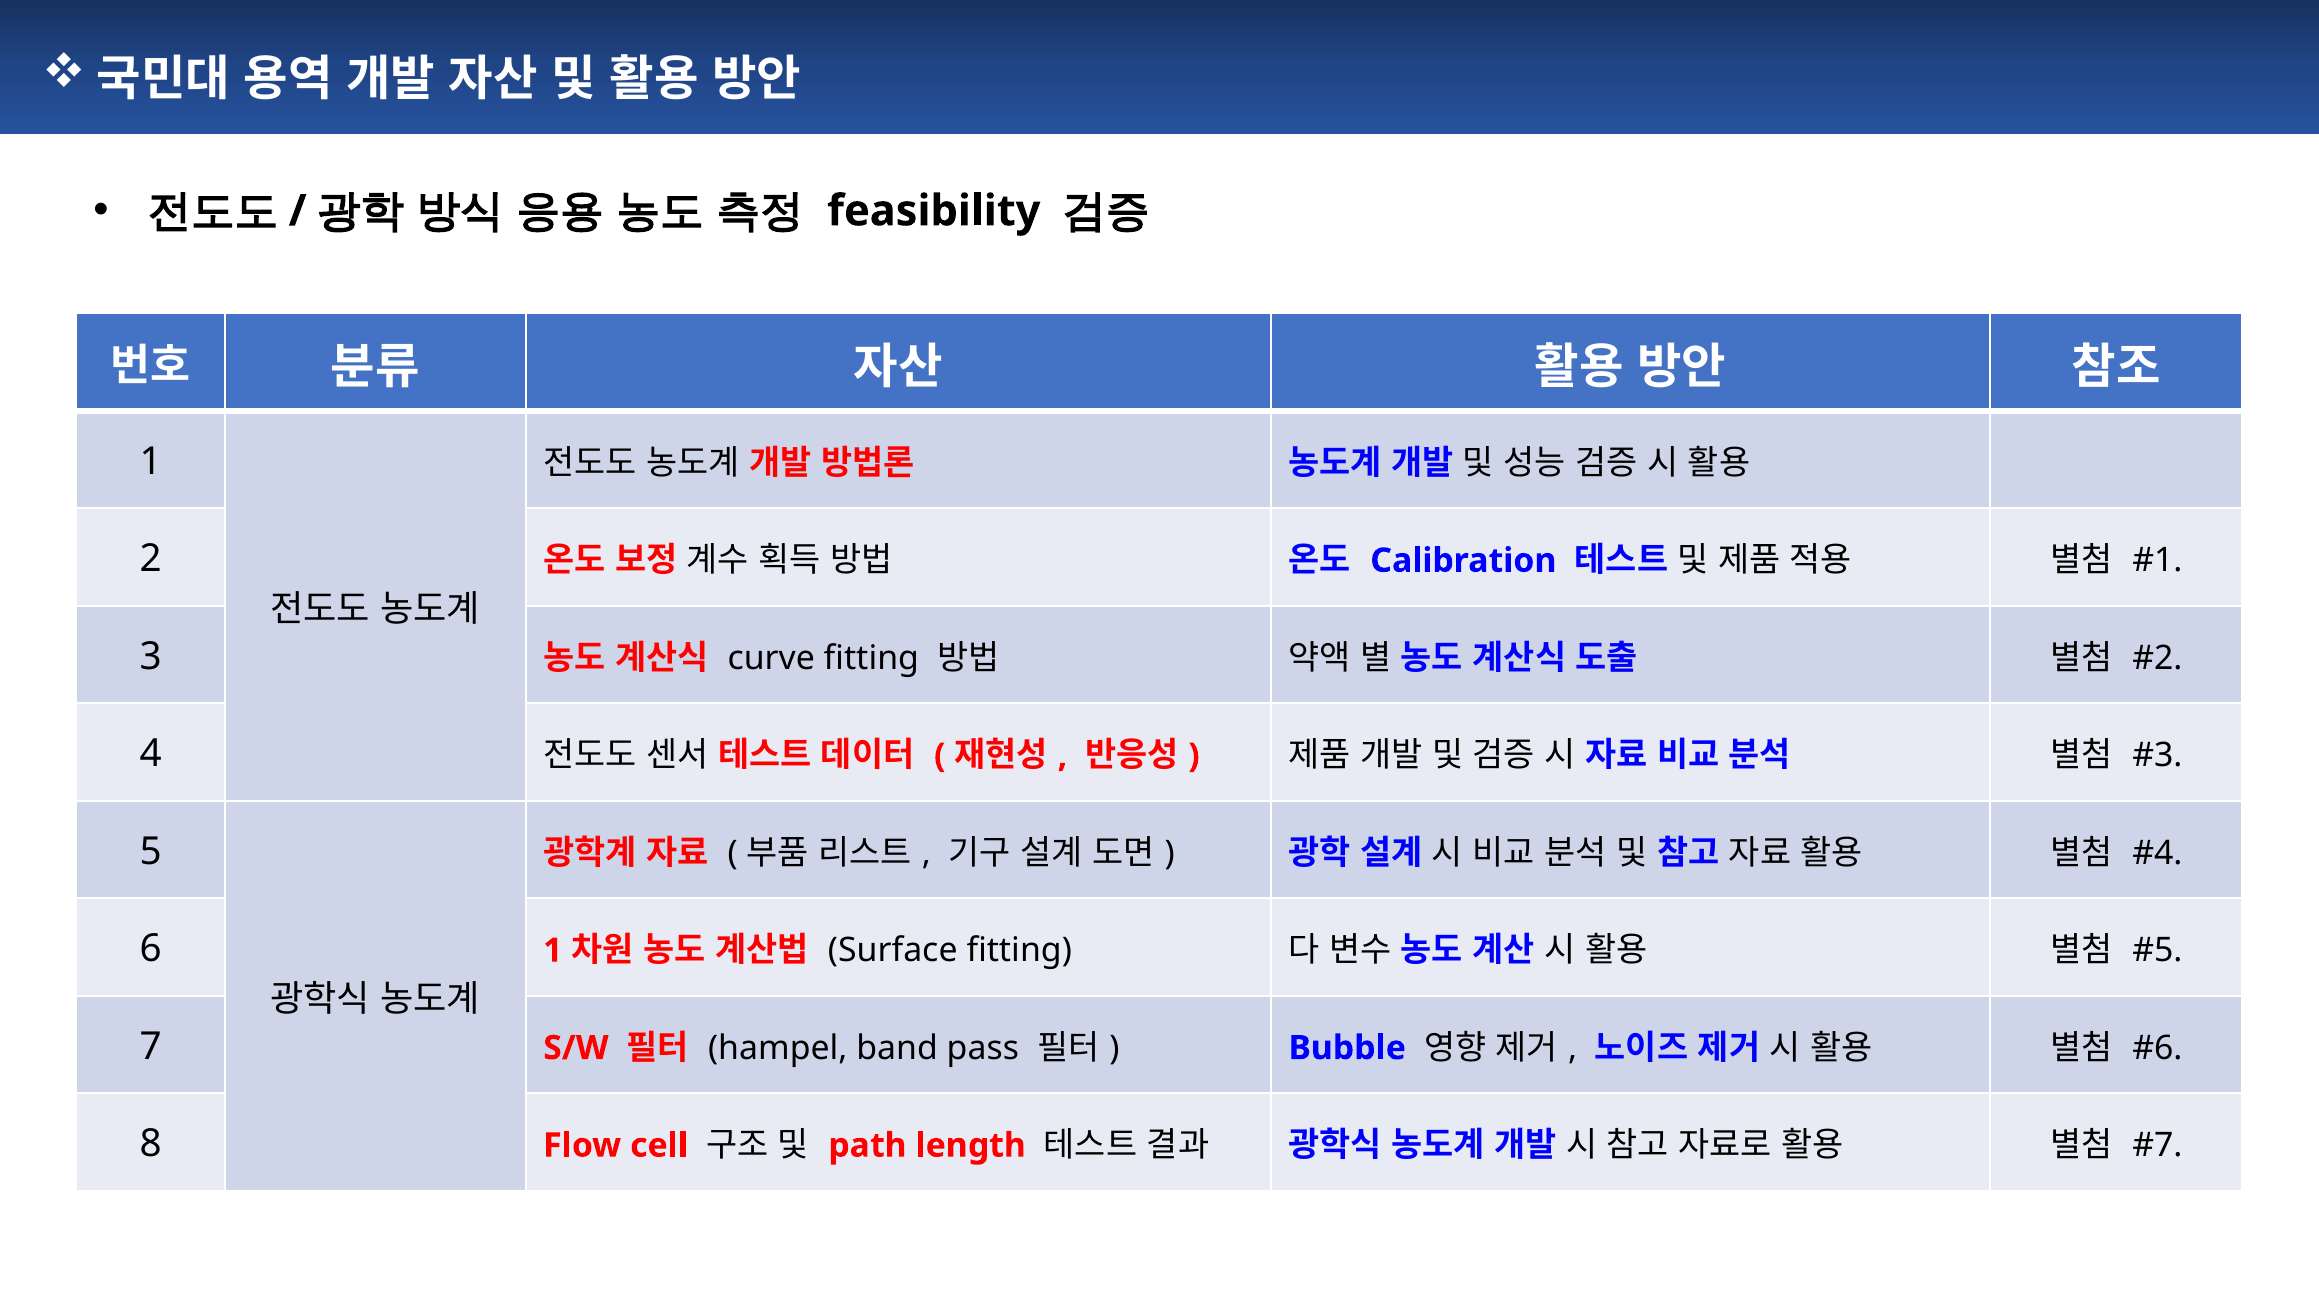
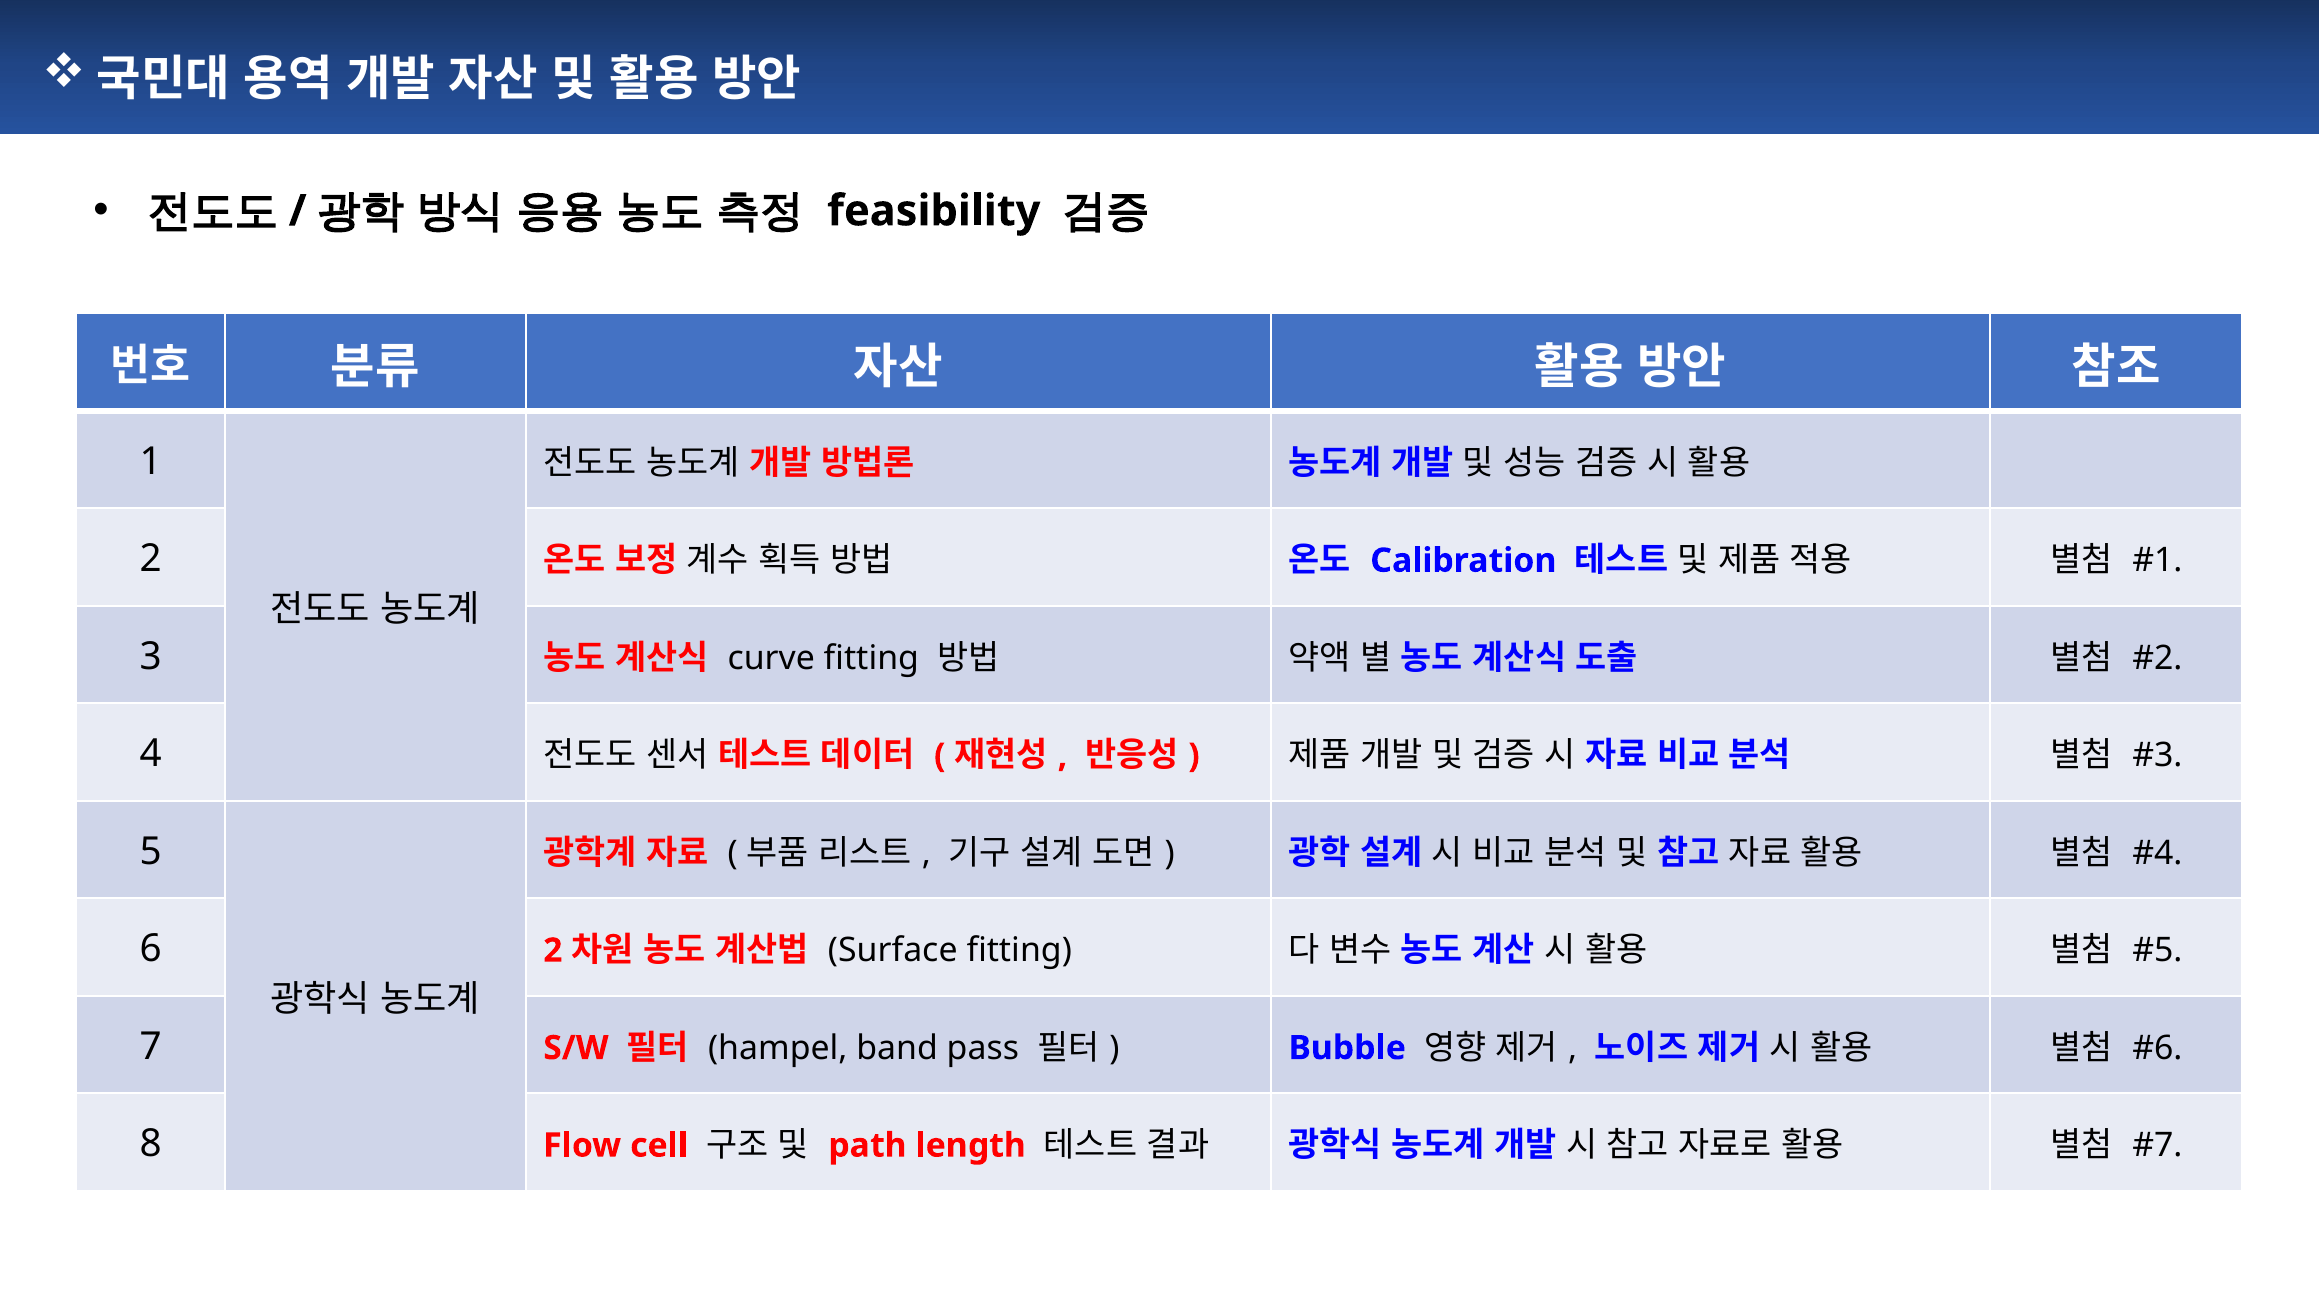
6 1: 1 -> 2
